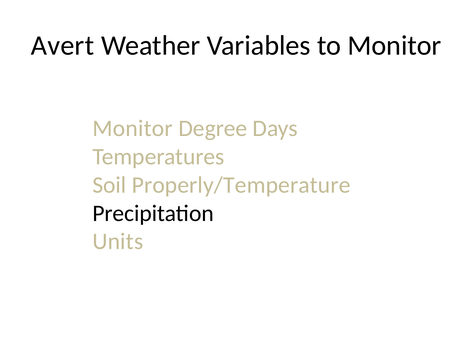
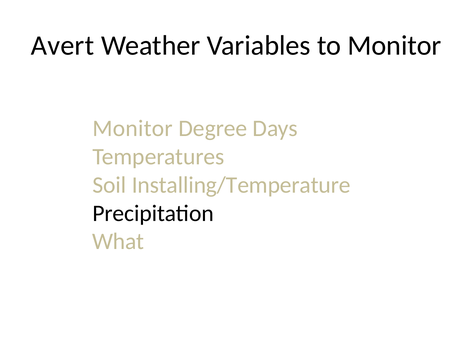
Properly/Temperature: Properly/Temperature -> Installing/Temperature
Units: Units -> What
